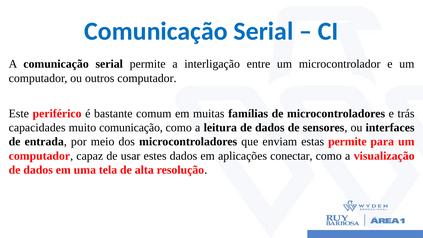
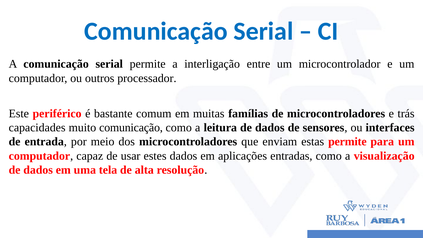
outros computador: computador -> processador
conectar: conectar -> entradas
